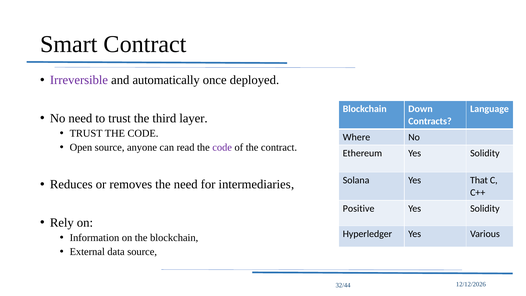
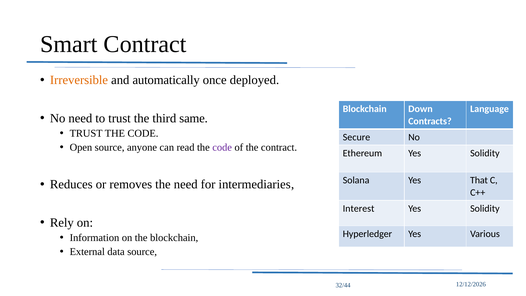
Irreversible colour: purple -> orange
layer: layer -> same
Where: Where -> Secure
Positive: Positive -> Interest
